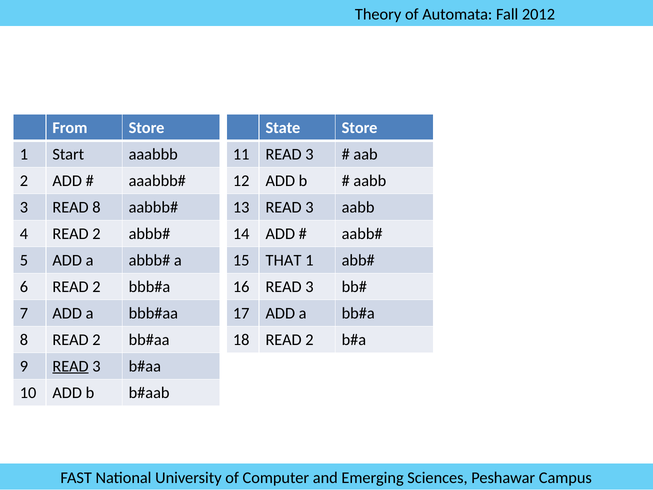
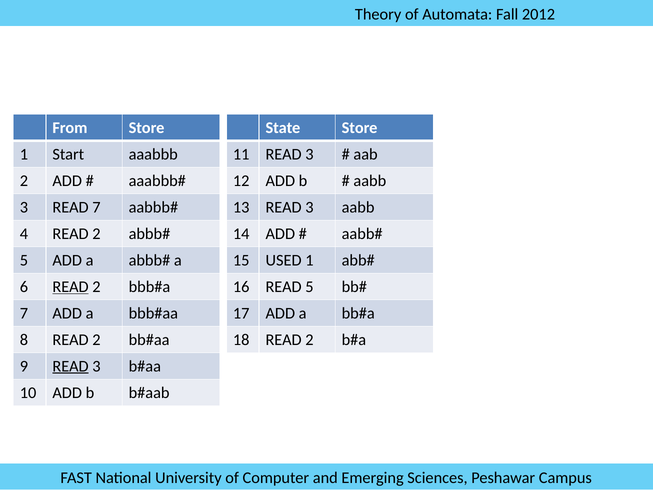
READ 8: 8 -> 7
THAT: THAT -> USED
READ at (71, 287) underline: none -> present
16 READ 3: 3 -> 5
